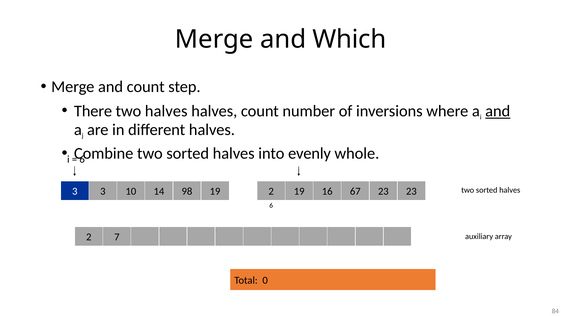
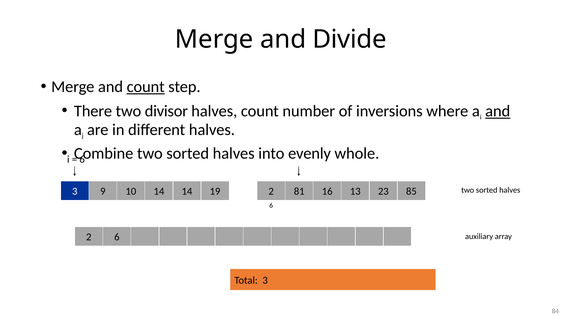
Which: Which -> Divide
count at (146, 87) underline: none -> present
two halves: halves -> divisor
3 3: 3 -> 9
14 98: 98 -> 14
2 19: 19 -> 81
67: 67 -> 13
23 23: 23 -> 85
2 7: 7 -> 6
Total 0: 0 -> 3
